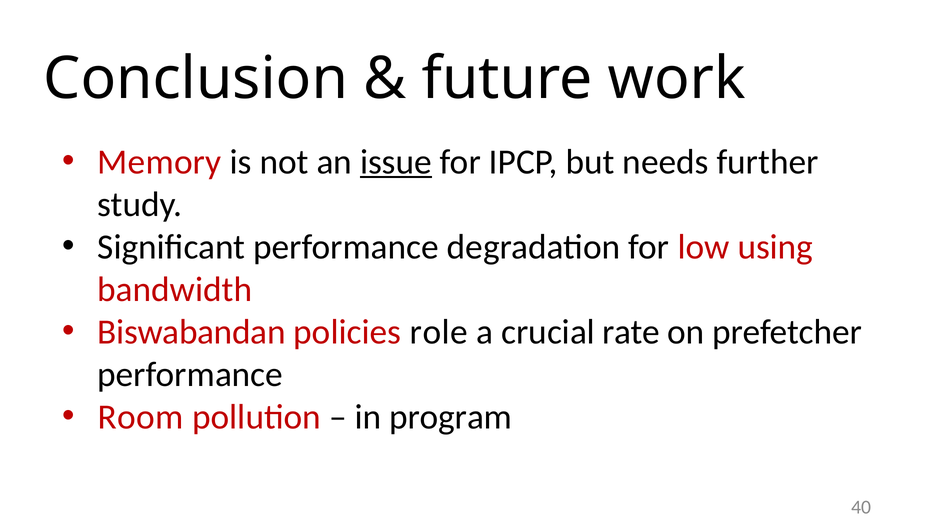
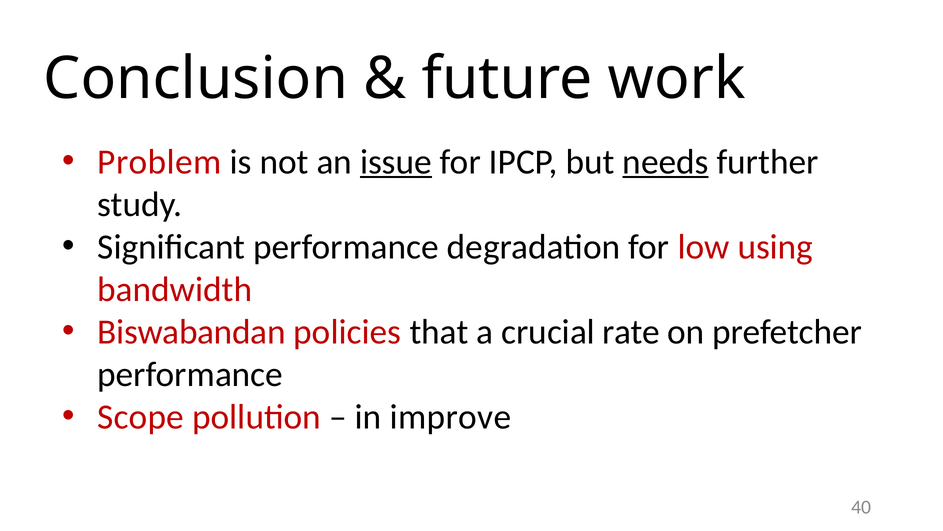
Memory: Memory -> Problem
needs underline: none -> present
role: role -> that
Room: Room -> Scope
program: program -> improve
